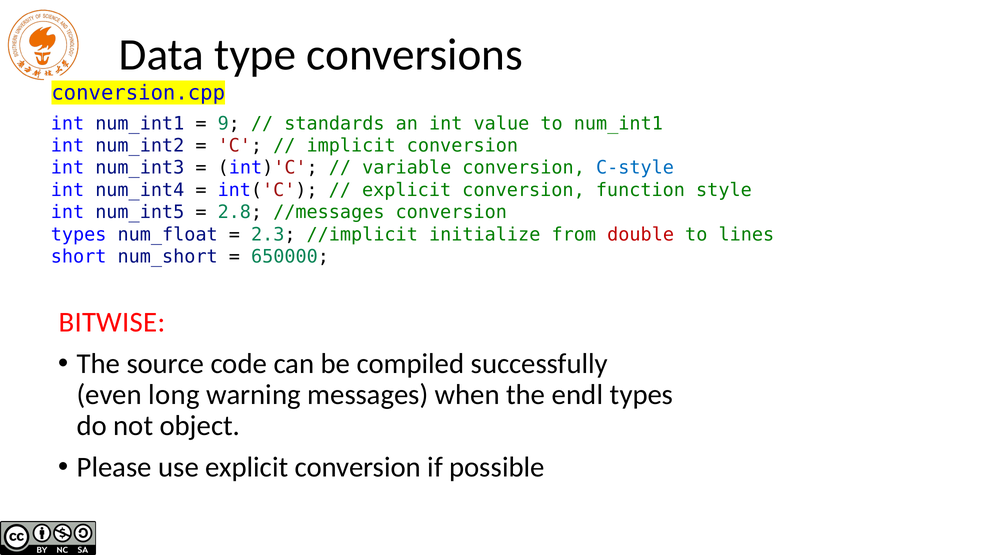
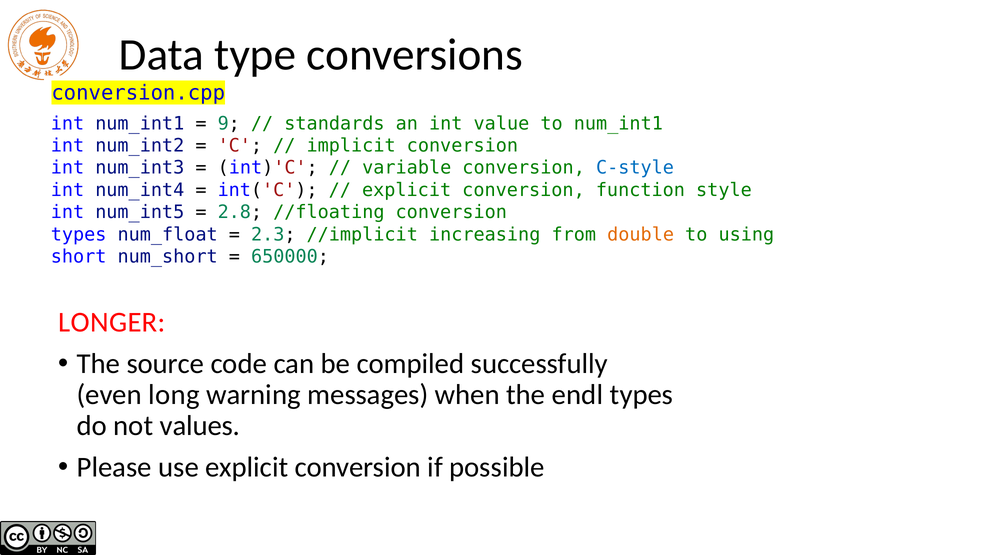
//messages: //messages -> //floating
initialize: initialize -> increasing
double colour: red -> orange
lines: lines -> using
BITWISE: BITWISE -> LONGER
object: object -> values
